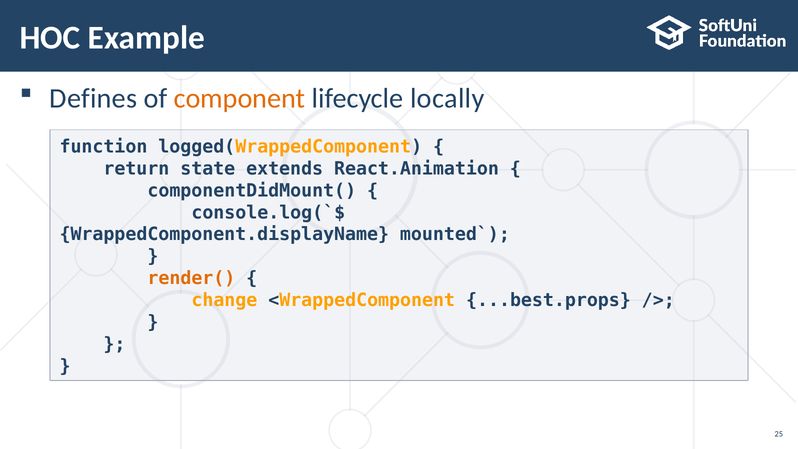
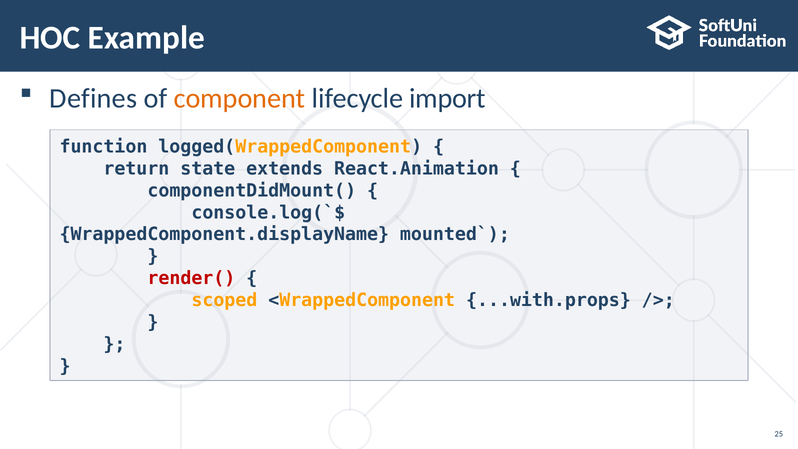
locally: locally -> import
render( colour: orange -> red
change: change -> scoped
...best.props: ...best.props -> ...with.props
